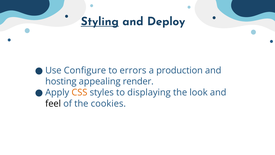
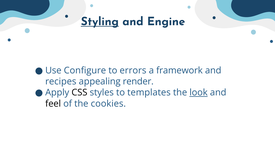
Deploy: Deploy -> Engine
production: production -> framework
hosting: hosting -> recipes
CSS colour: orange -> black
displaying: displaying -> templates
look underline: none -> present
